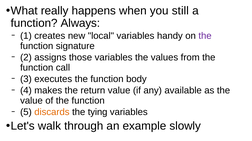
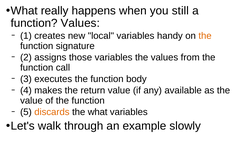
function Always: Always -> Values
the at (205, 36) colour: purple -> orange
the tying: tying -> what
